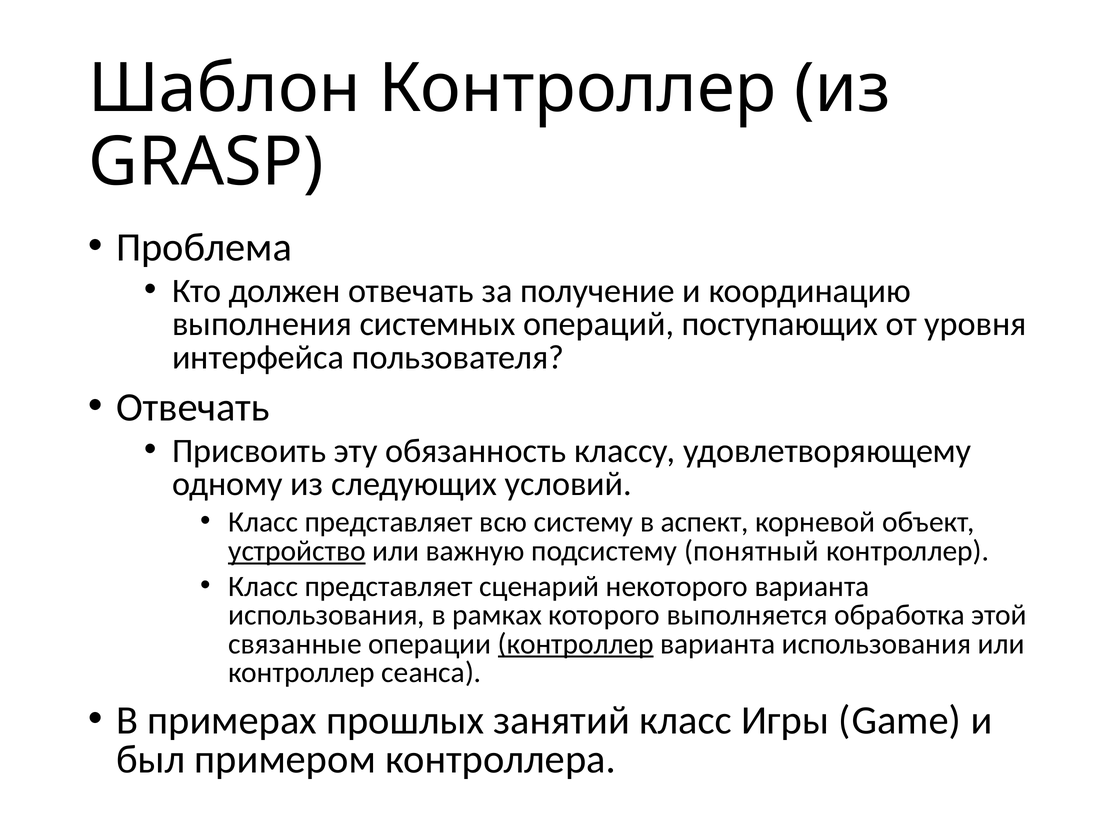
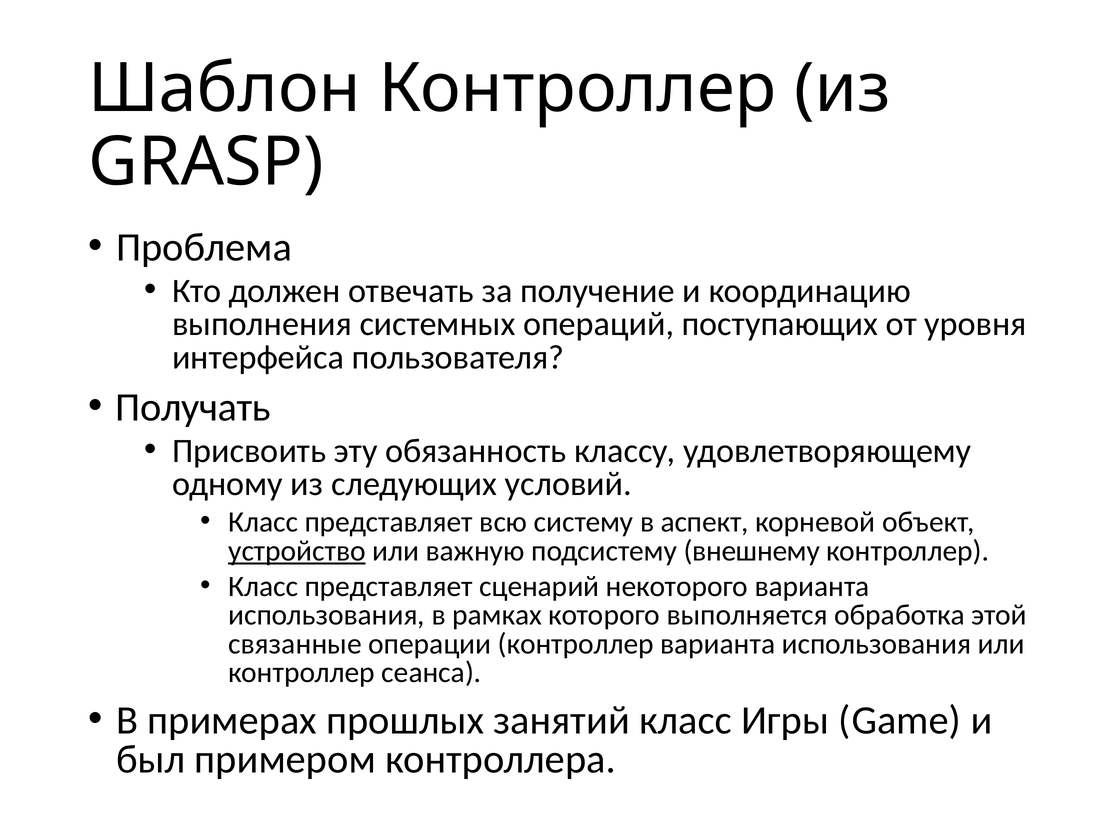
Отвечать at (193, 407): Отвечать -> Получать
понятный: понятный -> внешнему
контроллер at (576, 644) underline: present -> none
